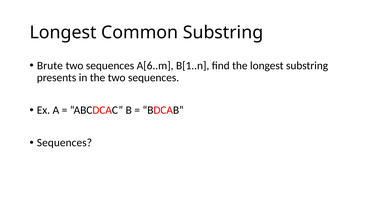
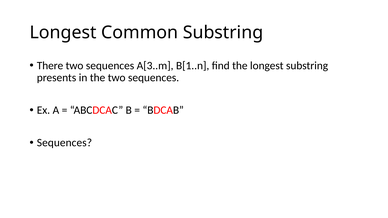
Brute: Brute -> There
A[6..m: A[6..m -> A[3..m
